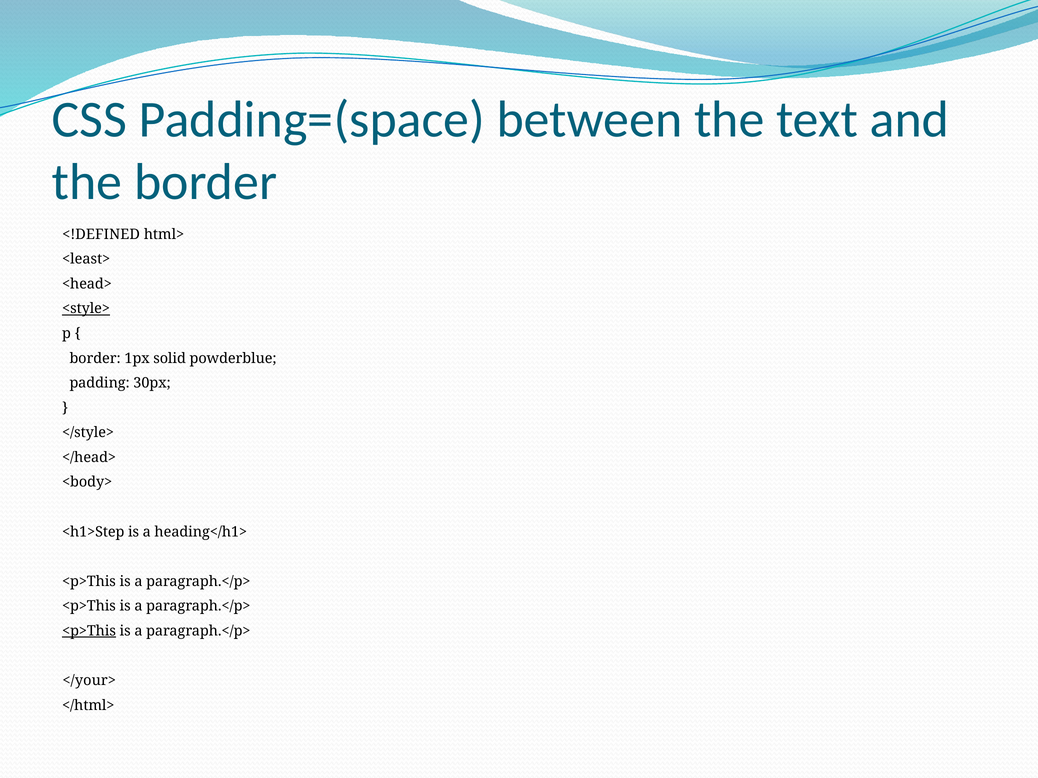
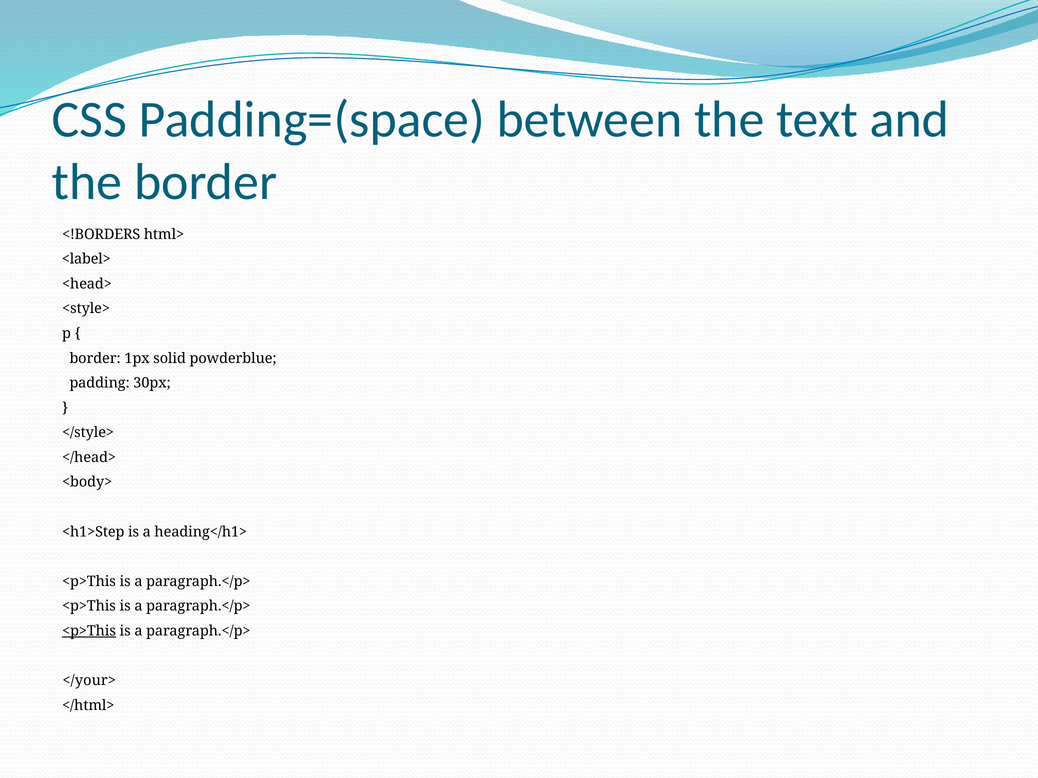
<!DEFINED: <!DEFINED -> <!BORDERS
<least>: <least> -> <label>
<style> underline: present -> none
